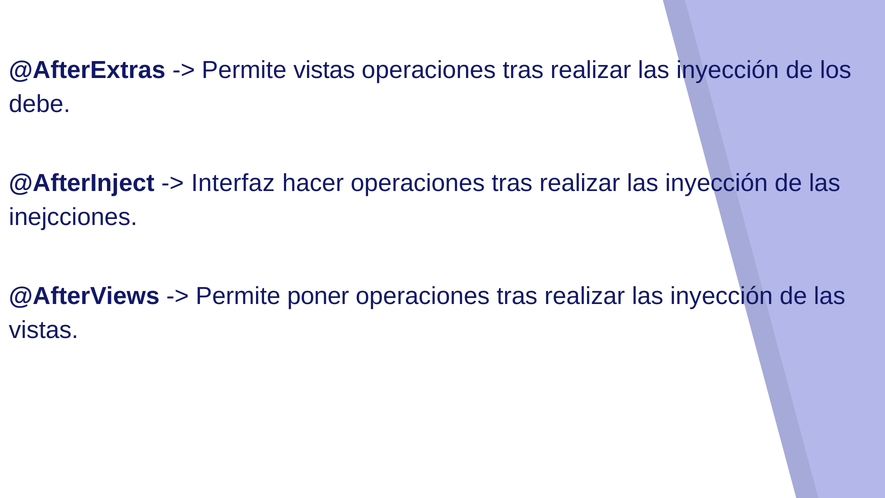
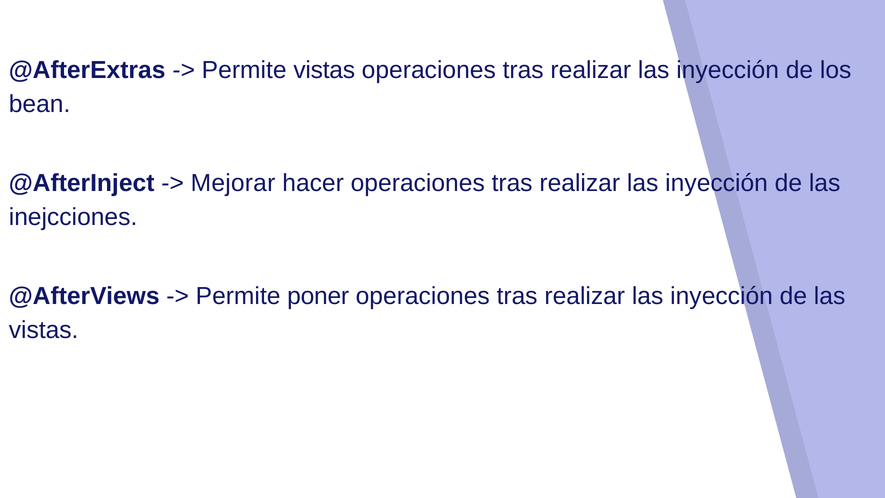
debe: debe -> bean
Interfaz: Interfaz -> Mejorar
